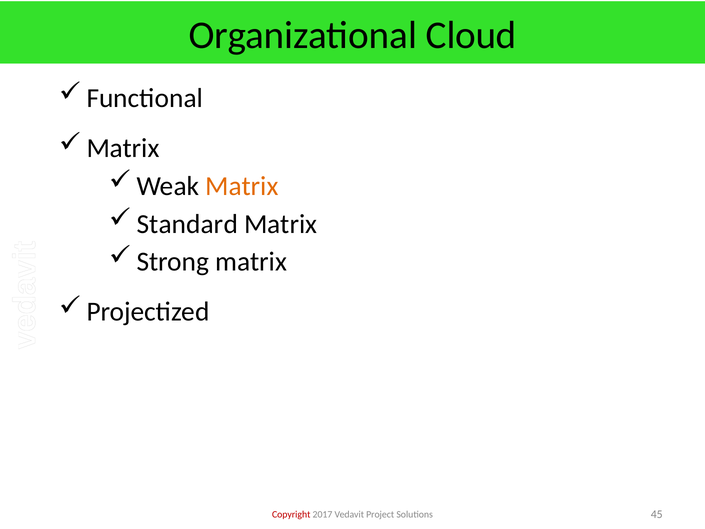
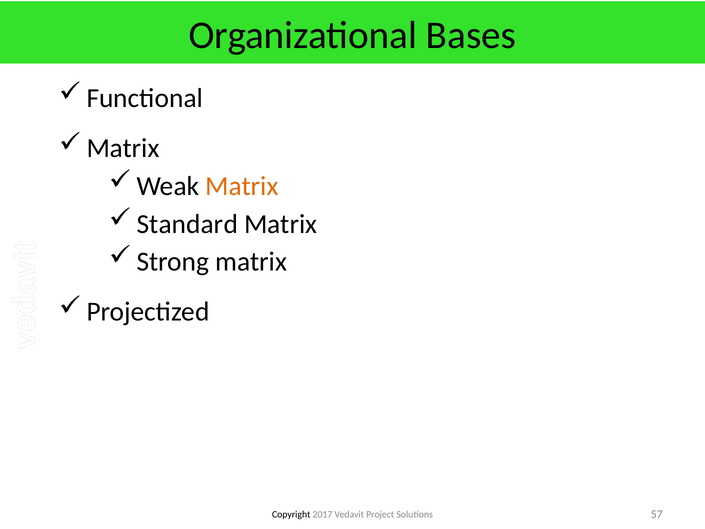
Cloud: Cloud -> Bases
Copyright colour: red -> black
45: 45 -> 57
